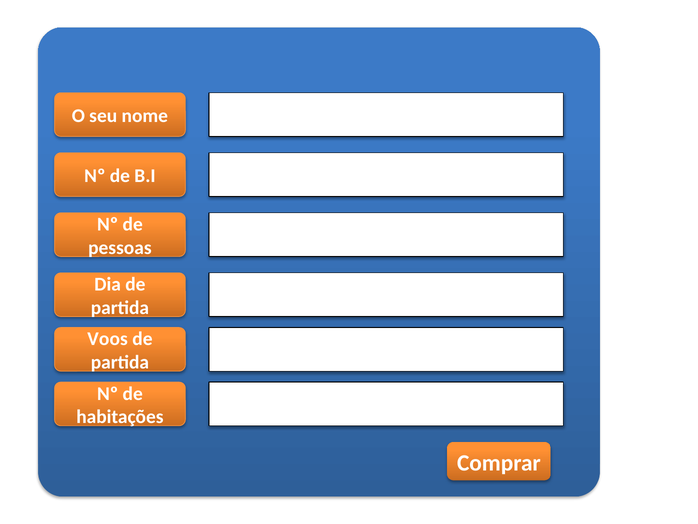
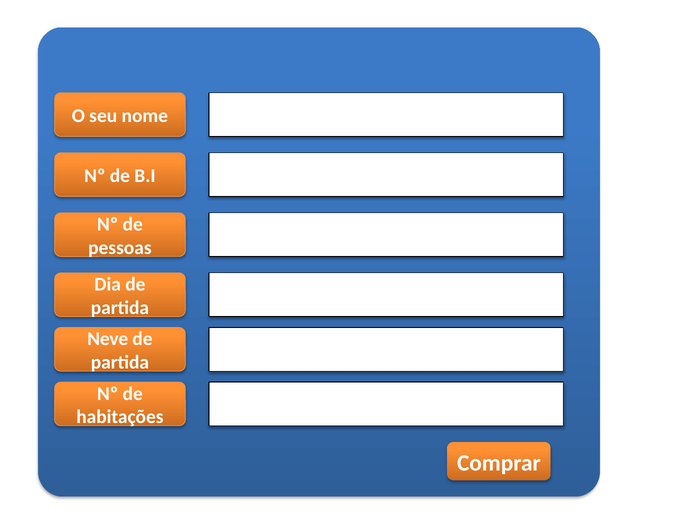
Voos: Voos -> Neve
